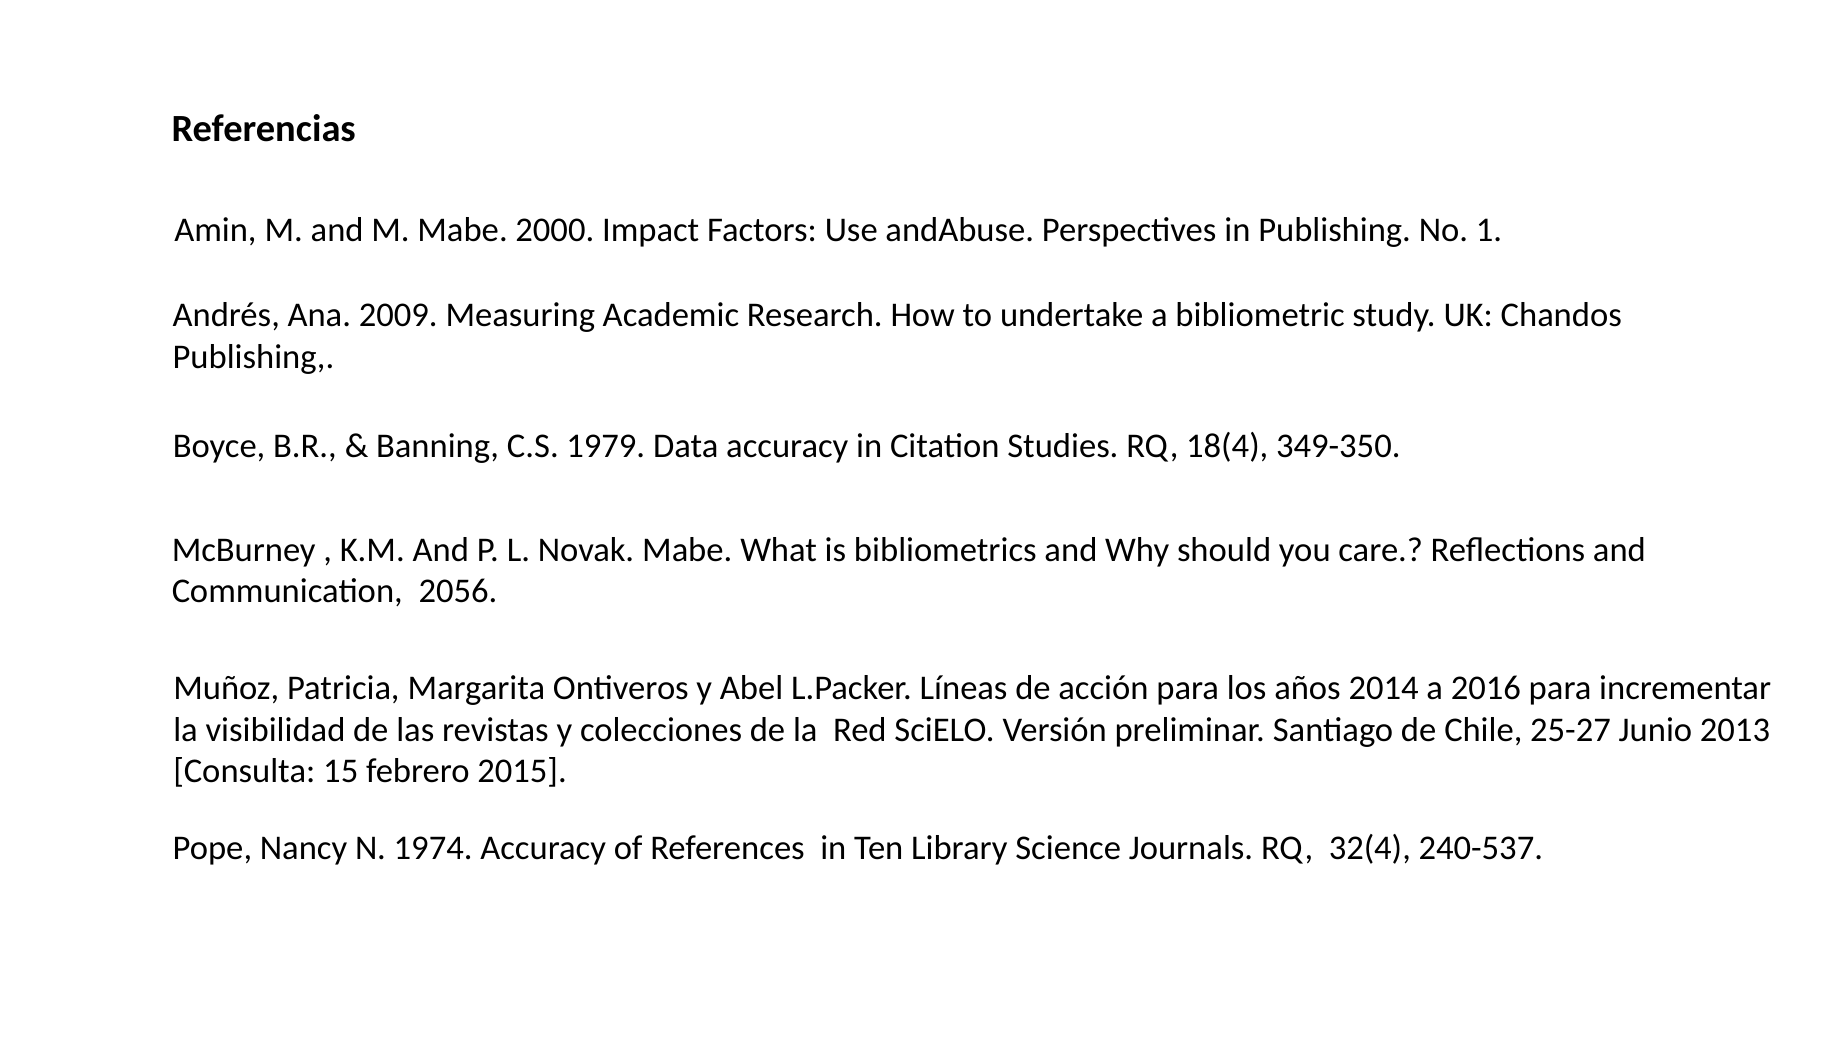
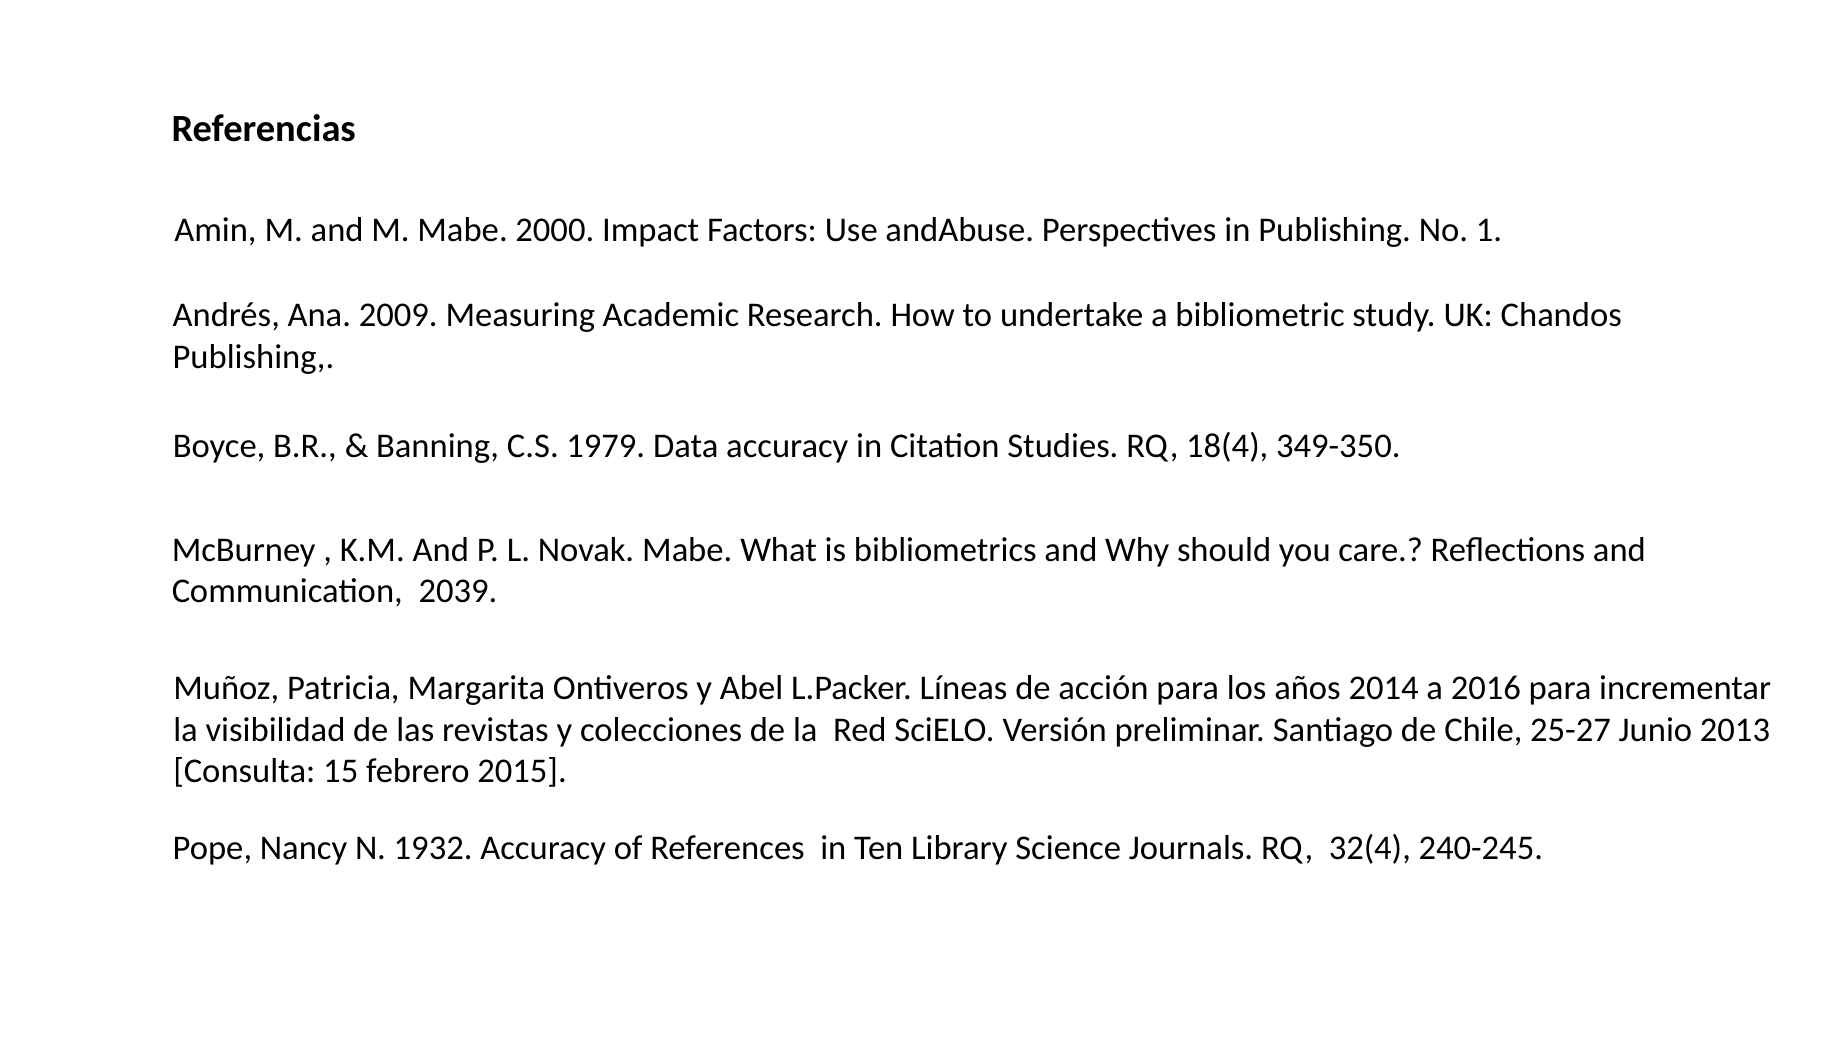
2056: 2056 -> 2039
1974: 1974 -> 1932
240-537: 240-537 -> 240-245
